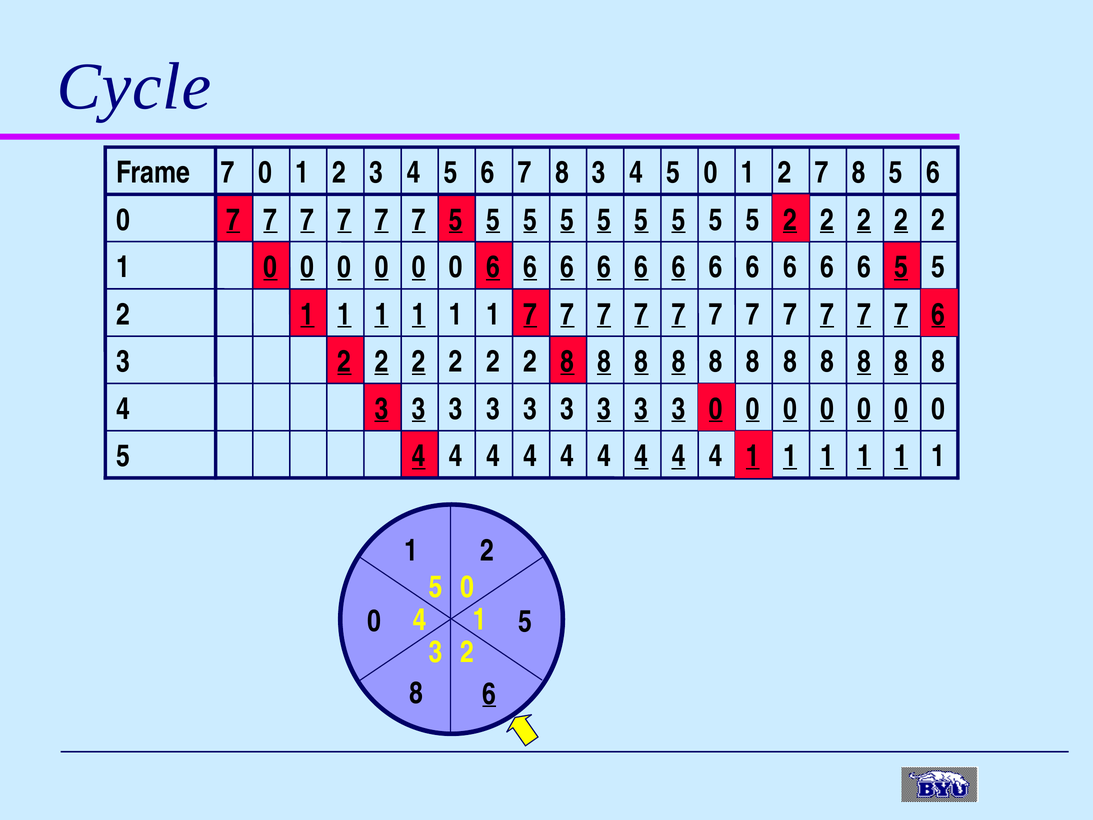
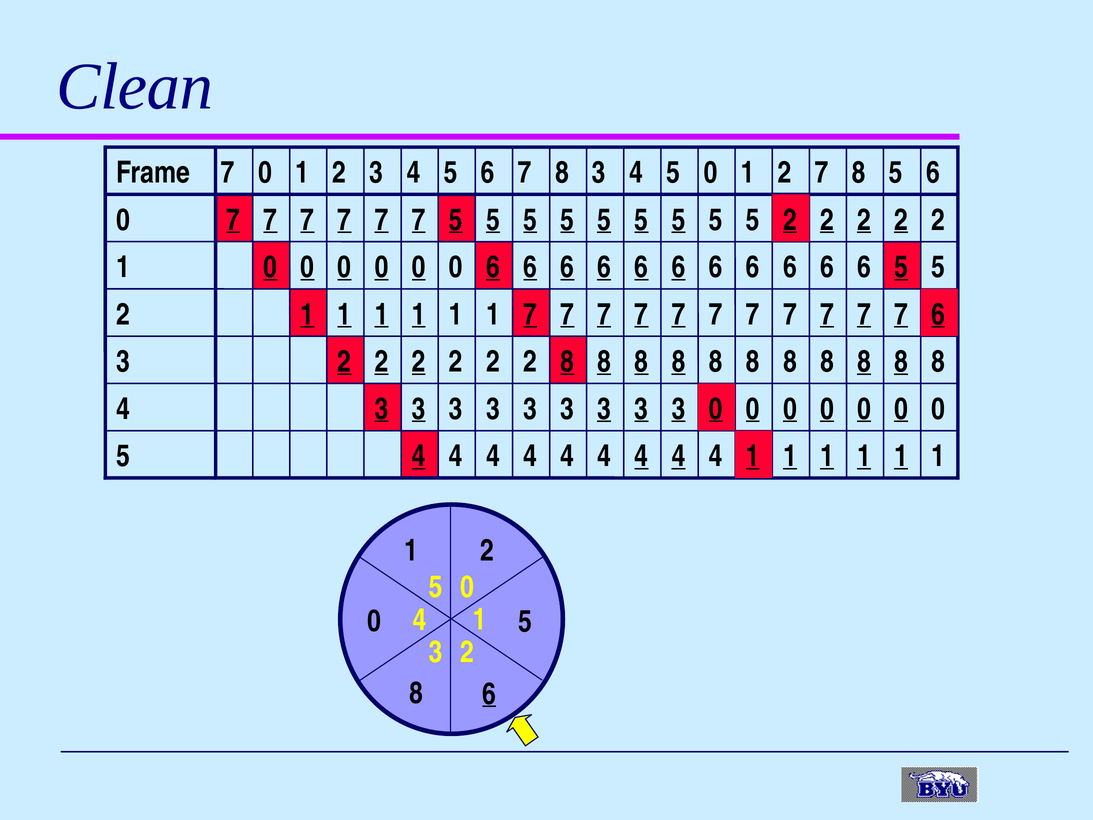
Cycle: Cycle -> Clean
